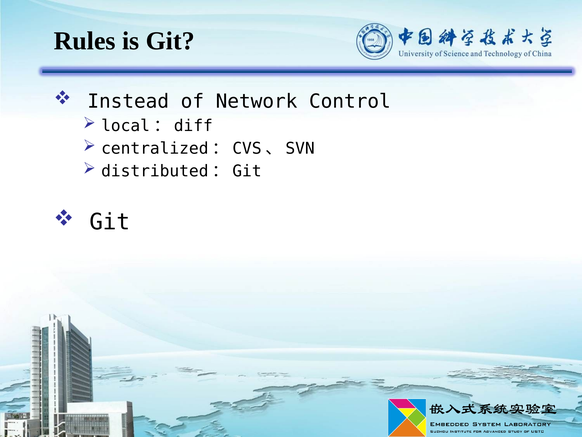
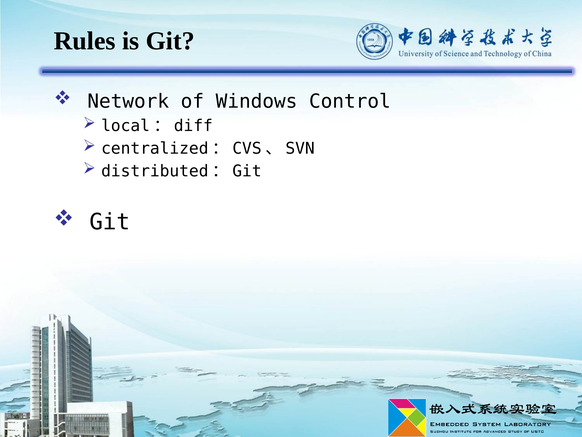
Instead: Instead -> Network
Network: Network -> Windows
